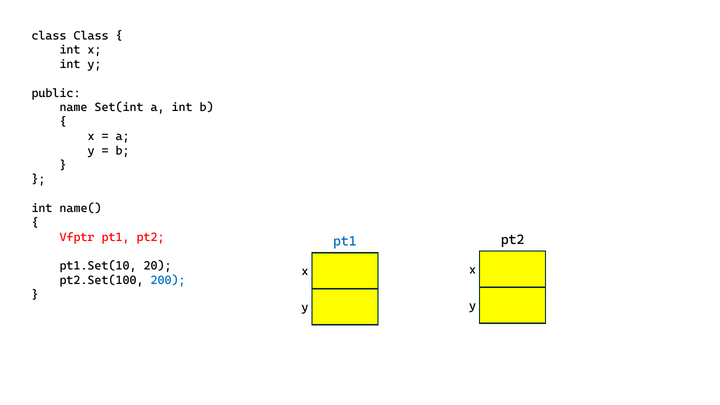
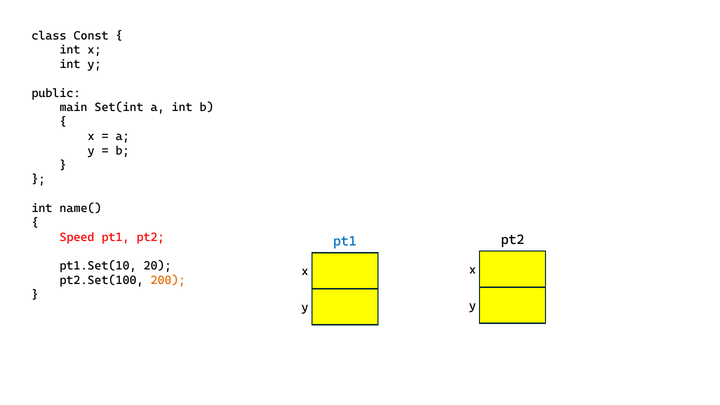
class Class: Class -> Const
name: name -> main
Vfptr: Vfptr -> Speed
200 colour: blue -> orange
